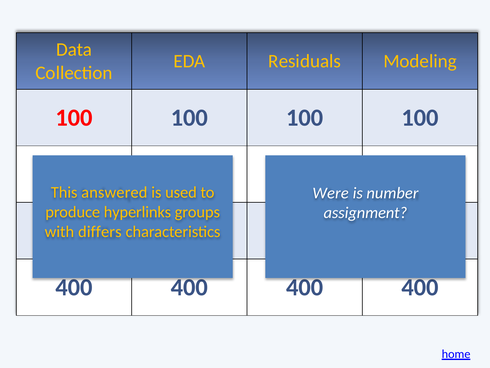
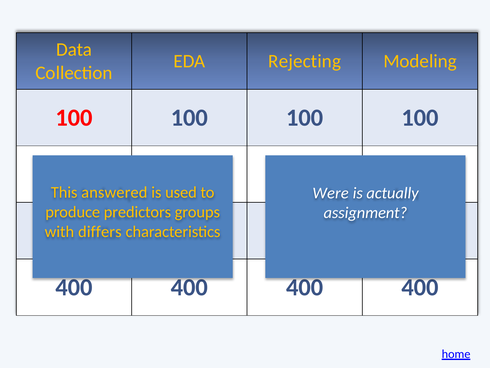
Residuals: Residuals -> Rejecting
number: number -> actually
hyperlinks: hyperlinks -> predictors
